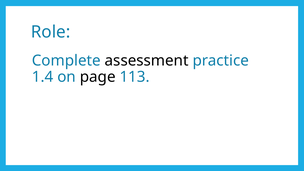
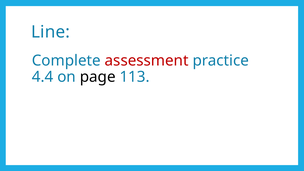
Role: Role -> Line
assessment colour: black -> red
1.4: 1.4 -> 4.4
